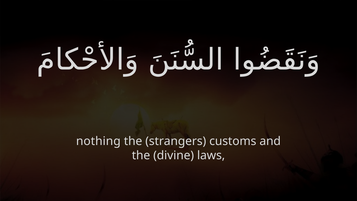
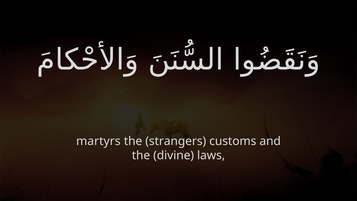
nothing: nothing -> martyrs
